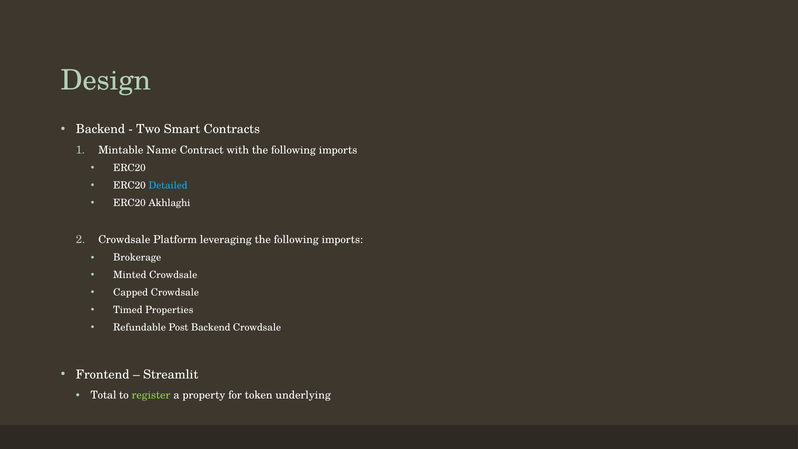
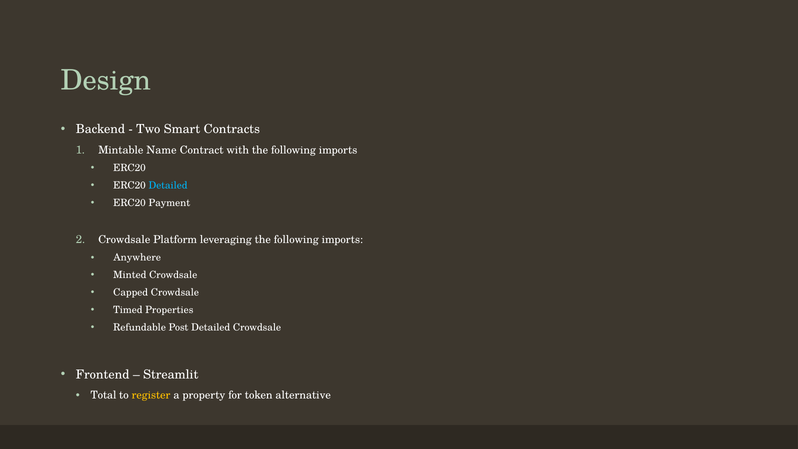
Akhlaghi: Akhlaghi -> Payment
Brokerage: Brokerage -> Anywhere
Post Backend: Backend -> Detailed
register colour: light green -> yellow
underlying: underlying -> alternative
